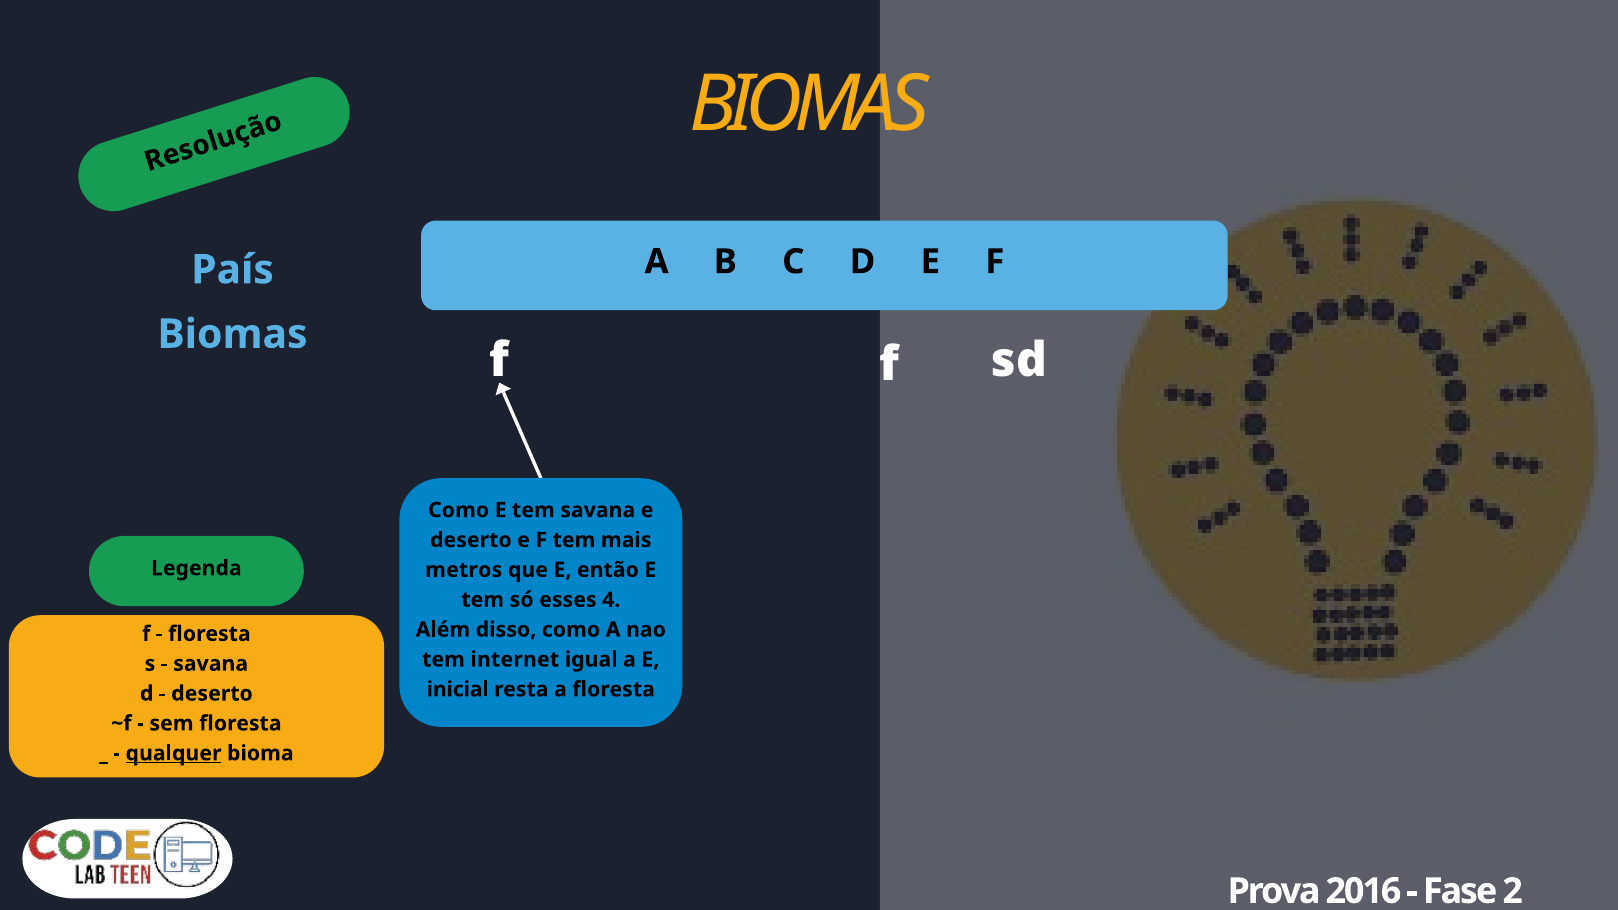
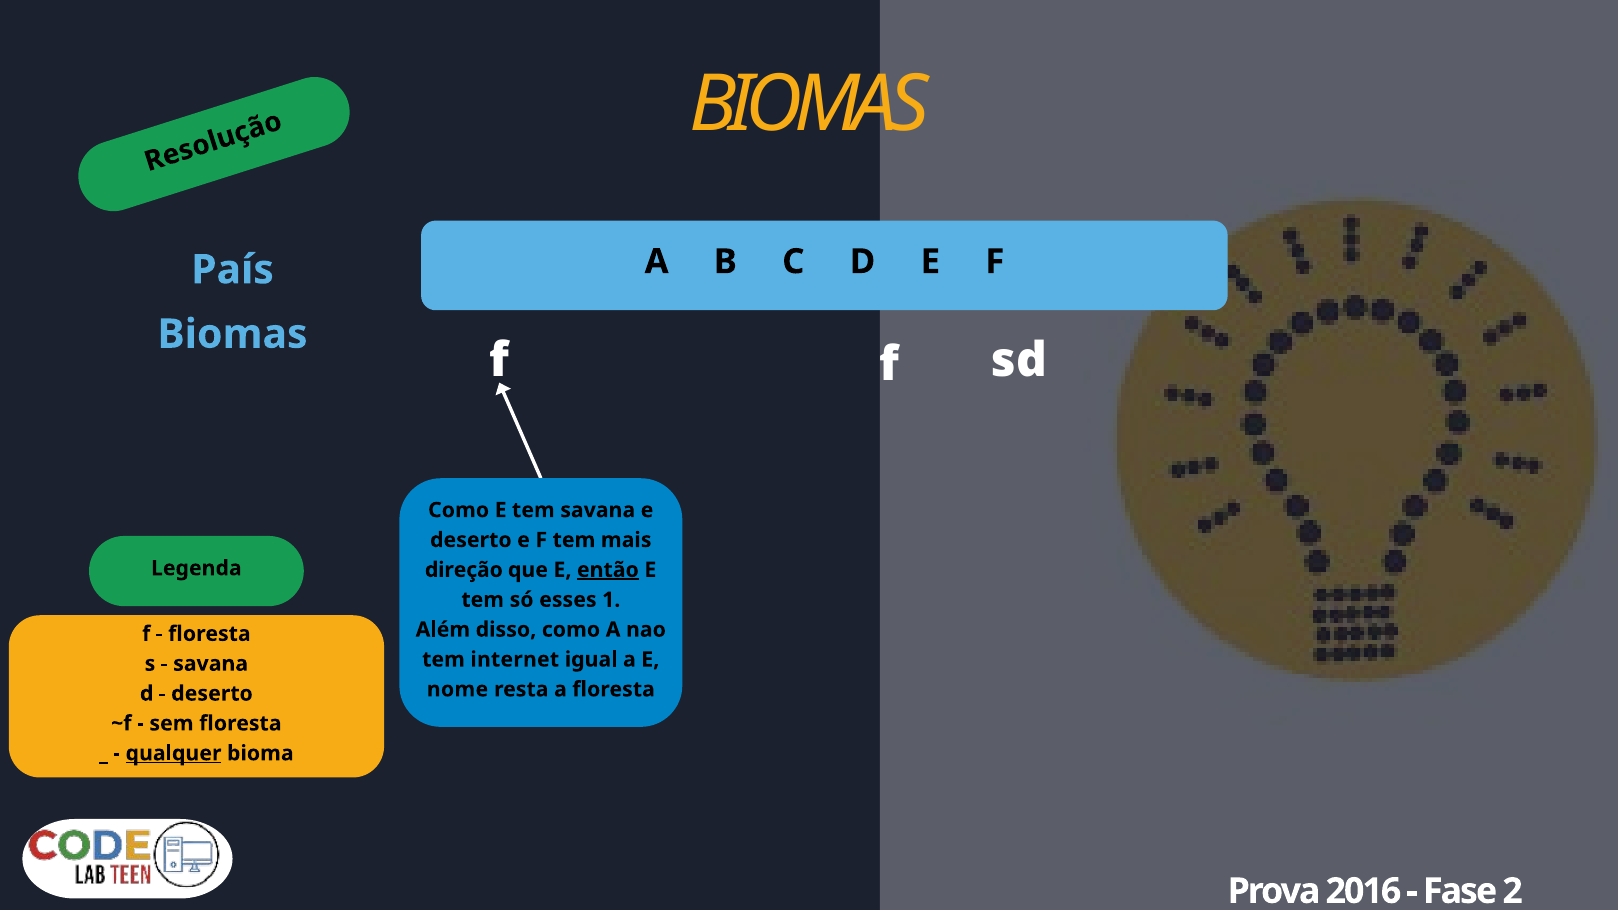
metros: metros -> direção
então underline: none -> present
4: 4 -> 1
inicial: inicial -> nome
